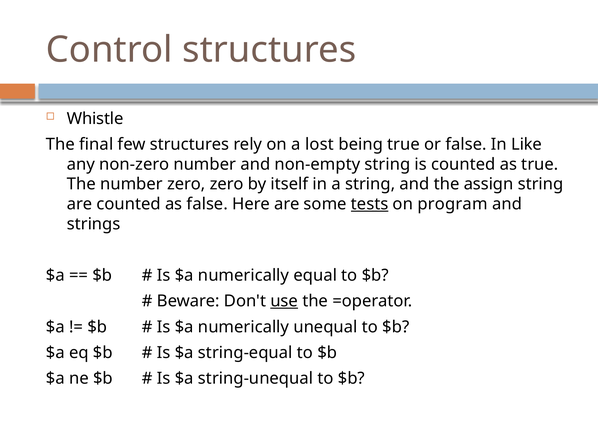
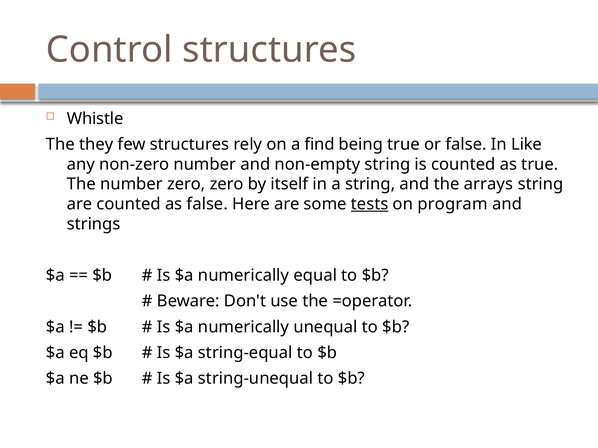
final: final -> they
lost: lost -> find
assign: assign -> arrays
use underline: present -> none
